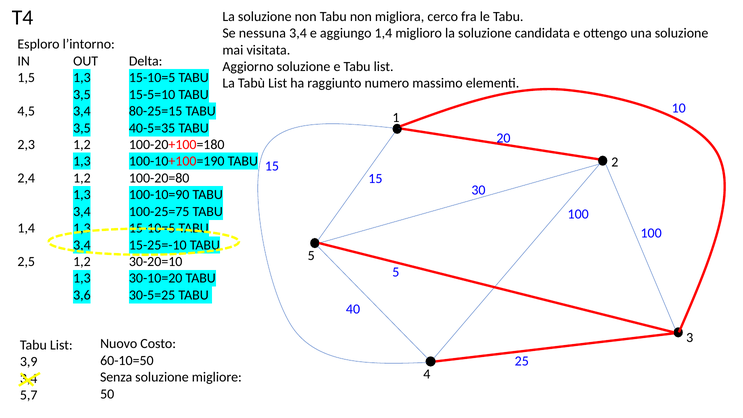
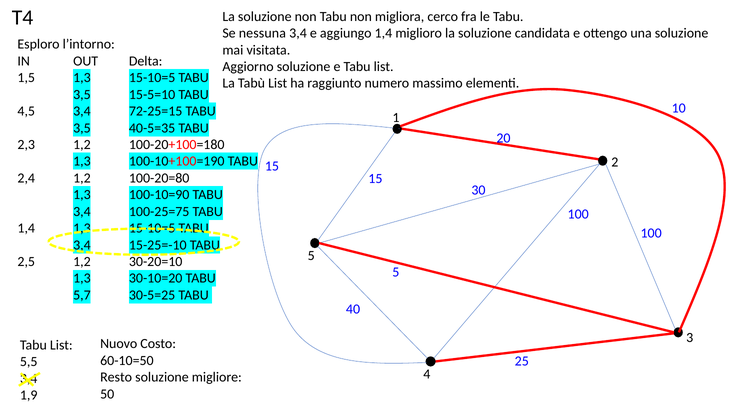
80-25=15: 80-25=15 -> 72-25=15
3,6: 3,6 -> 5,7
3,9: 3,9 -> 5,5
Senza: Senza -> Resto
5,7: 5,7 -> 1,9
